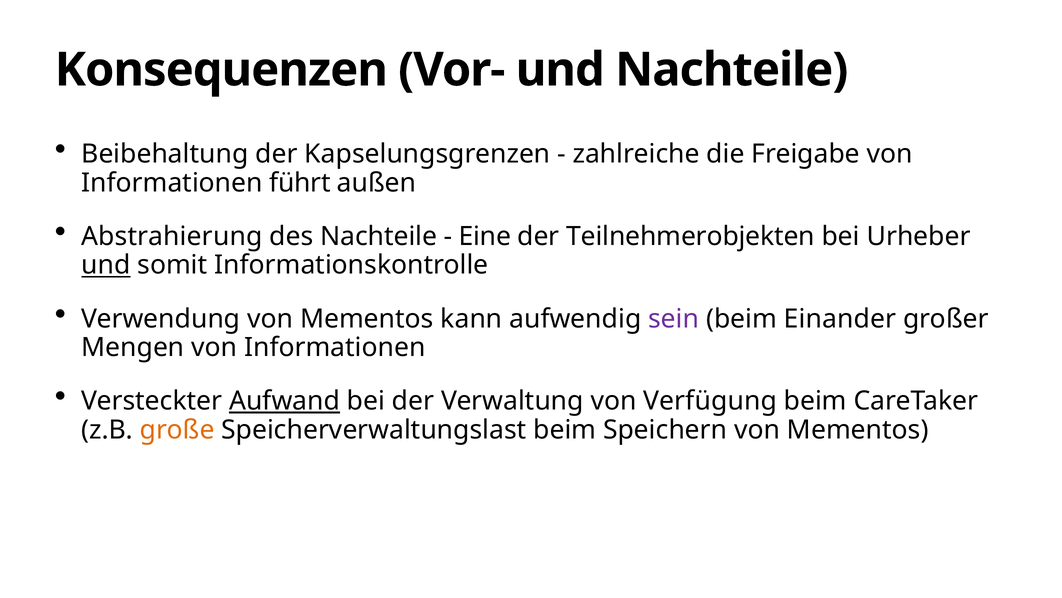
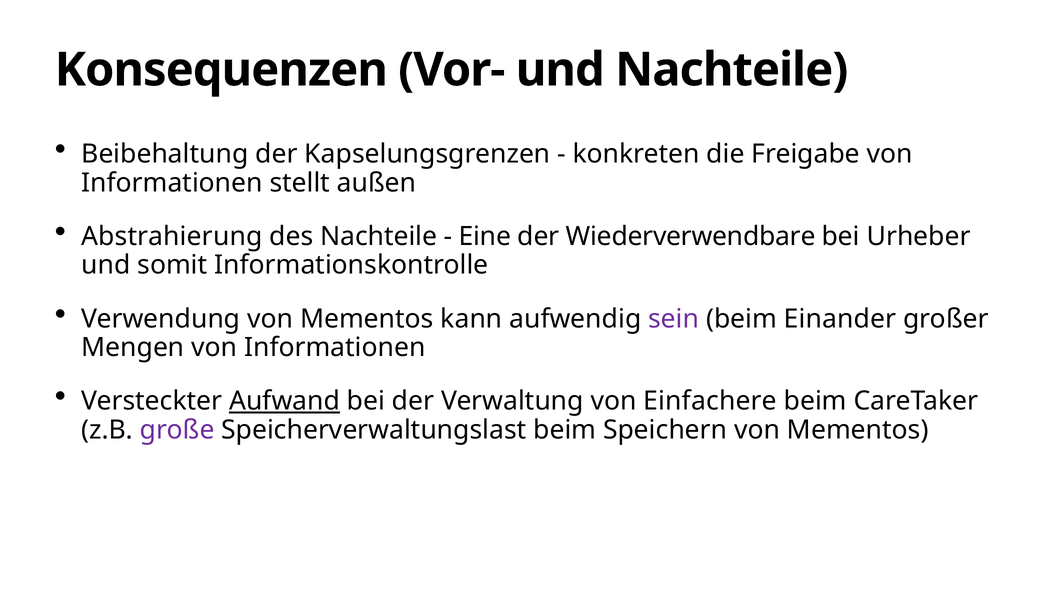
zahlreiche: zahlreiche -> konkreten
führt: führt -> stellt
Teilnehmerobjekten: Teilnehmerobjekten -> Wiederverwendbare
und at (106, 265) underline: present -> none
Verfügung: Verfügung -> Einfachere
große colour: orange -> purple
